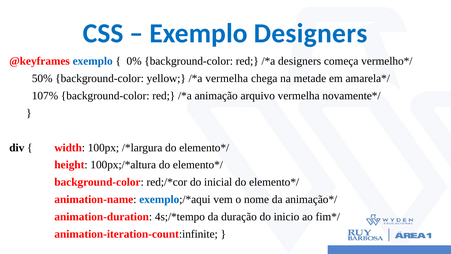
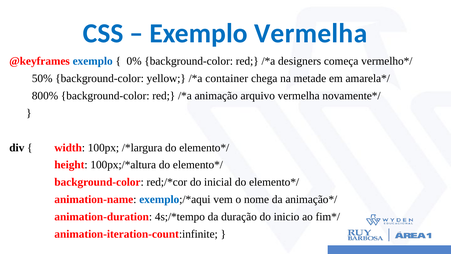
Exemplo Designers: Designers -> Vermelha
vermelha at (227, 78): vermelha -> container
107%: 107% -> 800%
